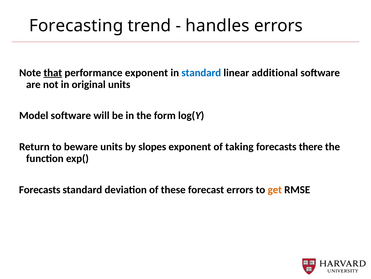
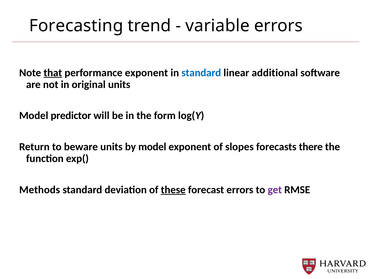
handles: handles -> variable
Model software: software -> predictor
by slopes: slopes -> model
taking: taking -> slopes
Forecasts at (40, 189): Forecasts -> Methods
these underline: none -> present
get colour: orange -> purple
